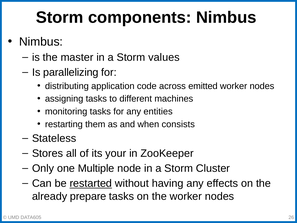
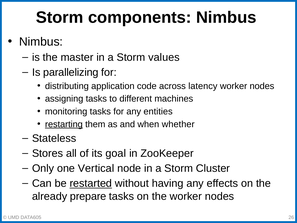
emitted: emitted -> latency
restarting underline: none -> present
consists: consists -> whether
your: your -> goal
Multiple: Multiple -> Vertical
